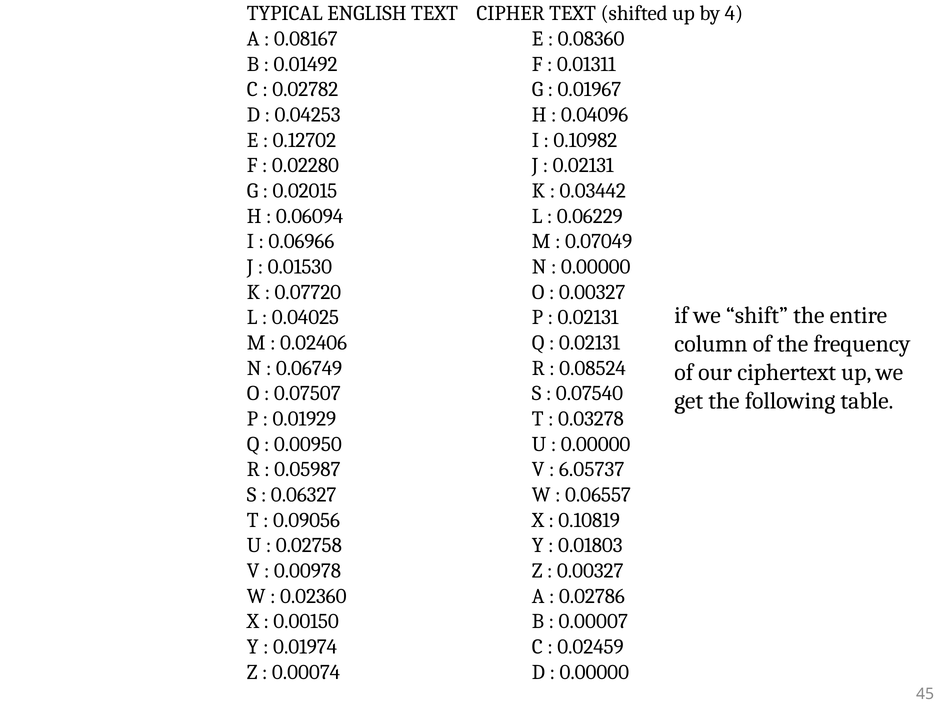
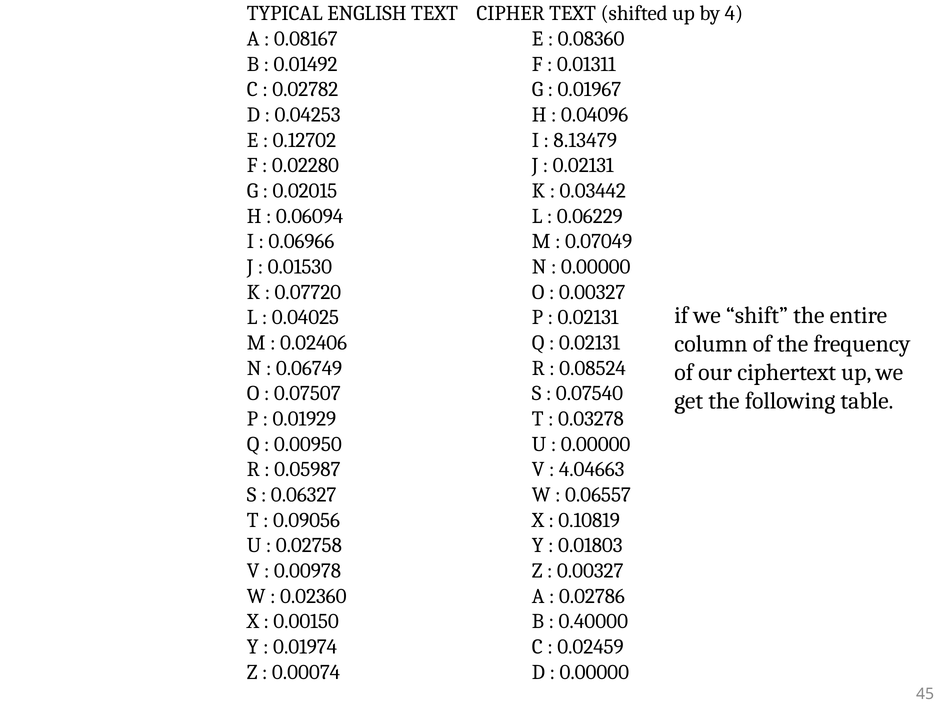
0.10982: 0.10982 -> 8.13479
6.05737: 6.05737 -> 4.04663
0.00007: 0.00007 -> 0.40000
